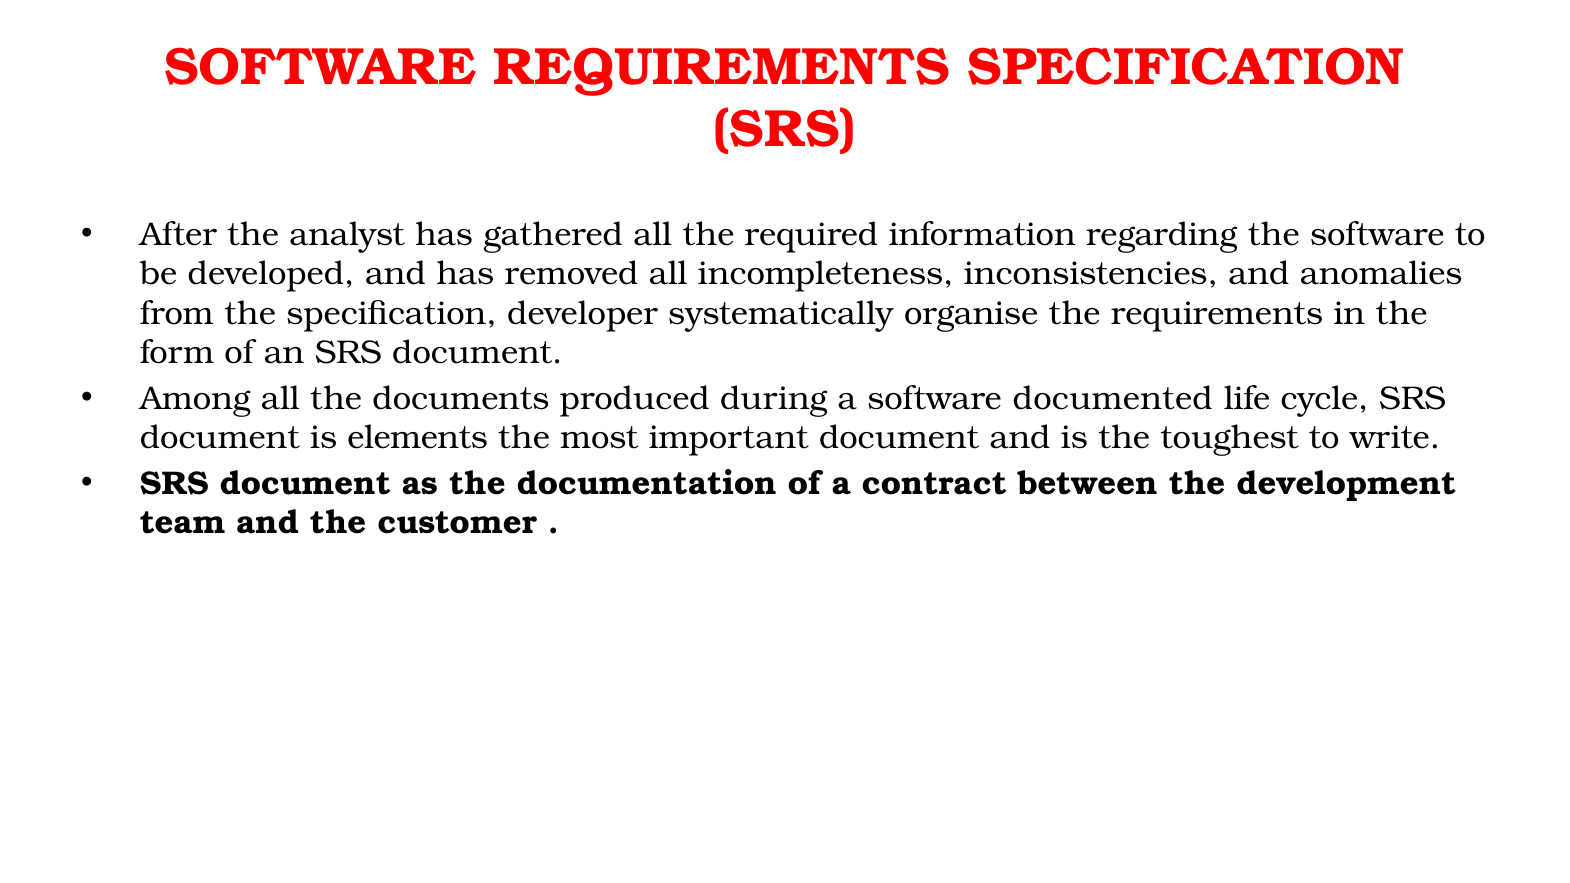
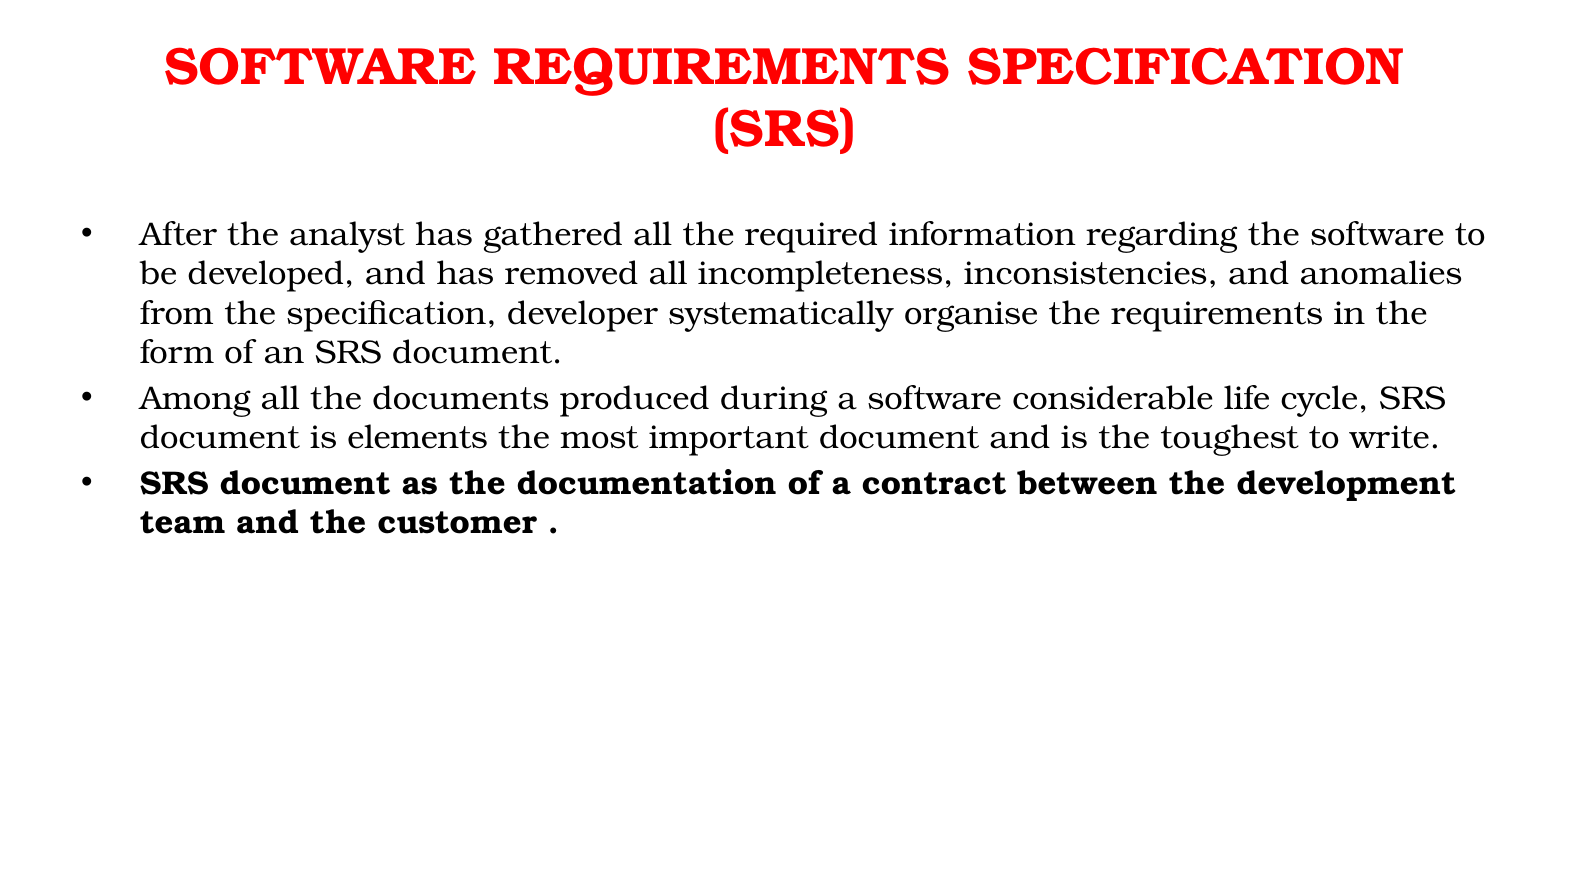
documented: documented -> considerable
